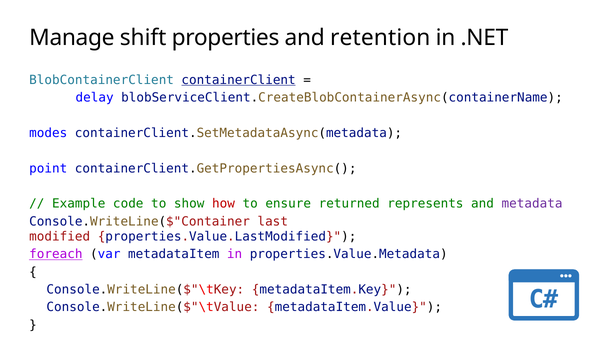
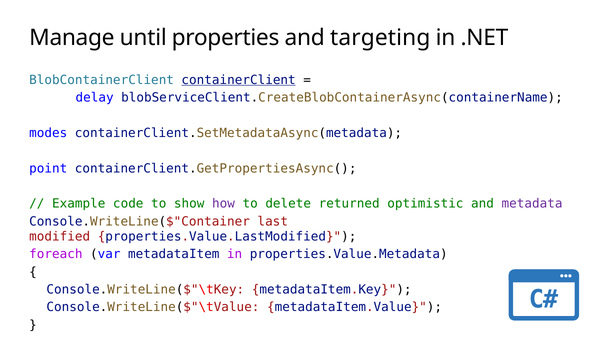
shift: shift -> until
retention: retention -> targeting
how colour: red -> purple
ensure: ensure -> delete
represents: represents -> optimistic
foreach underline: present -> none
